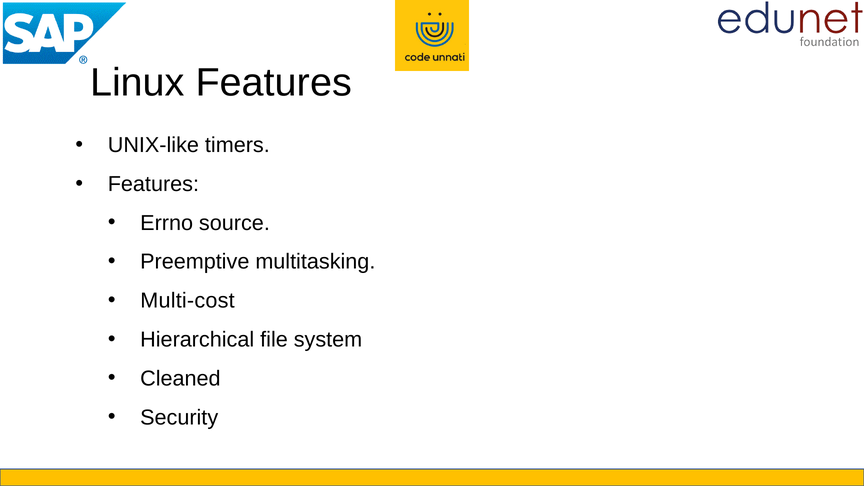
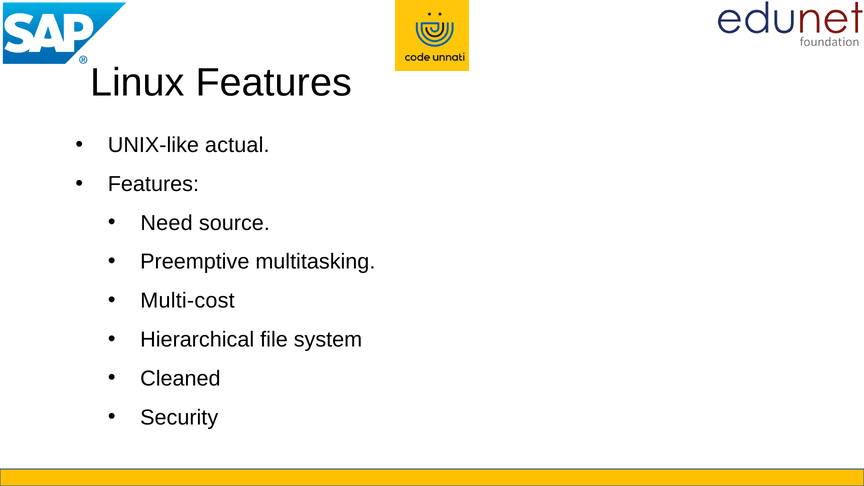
timers: timers -> actual
Errno: Errno -> Need
